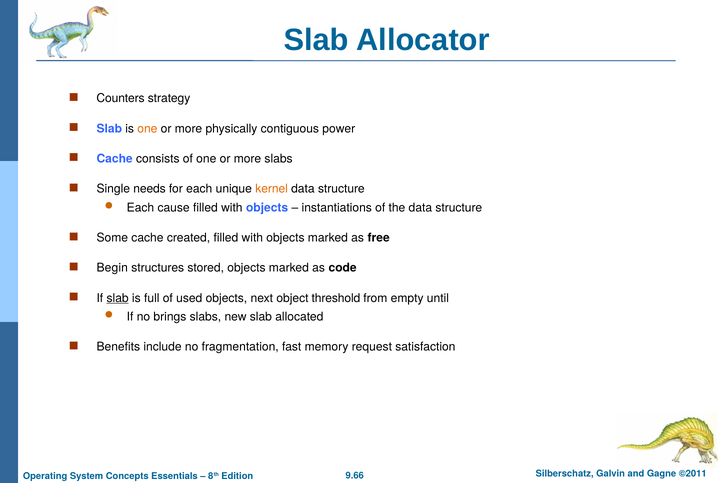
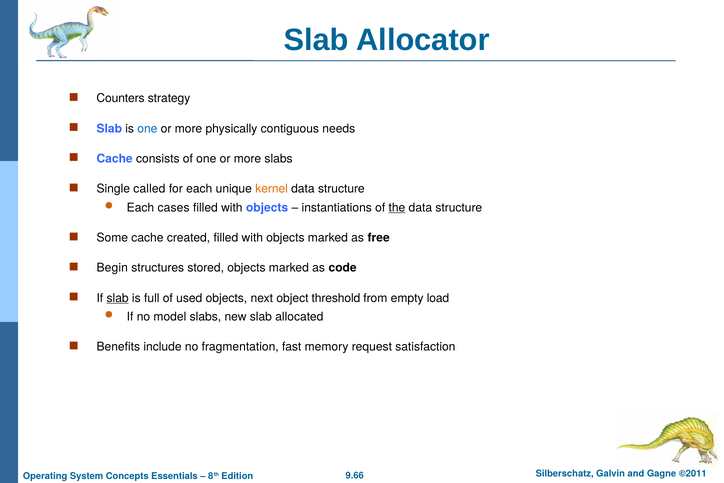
one at (147, 128) colour: orange -> blue
power: power -> needs
needs: needs -> called
cause: cause -> cases
the underline: none -> present
until: until -> load
brings: brings -> model
